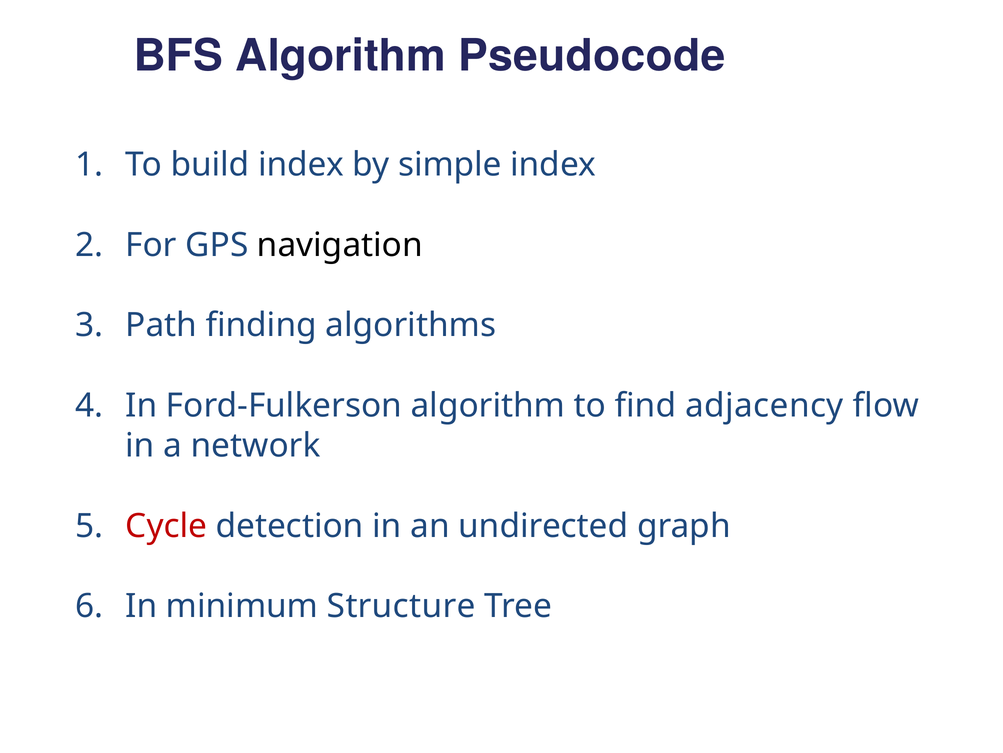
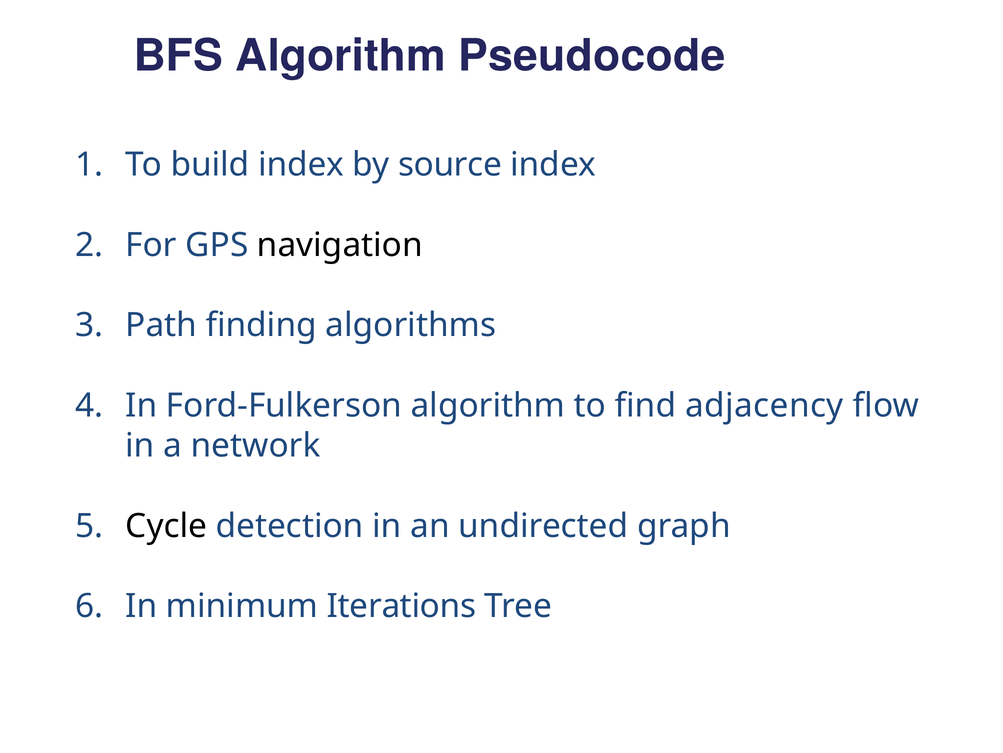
simple: simple -> source
Cycle colour: red -> black
Structure: Structure -> Iterations
